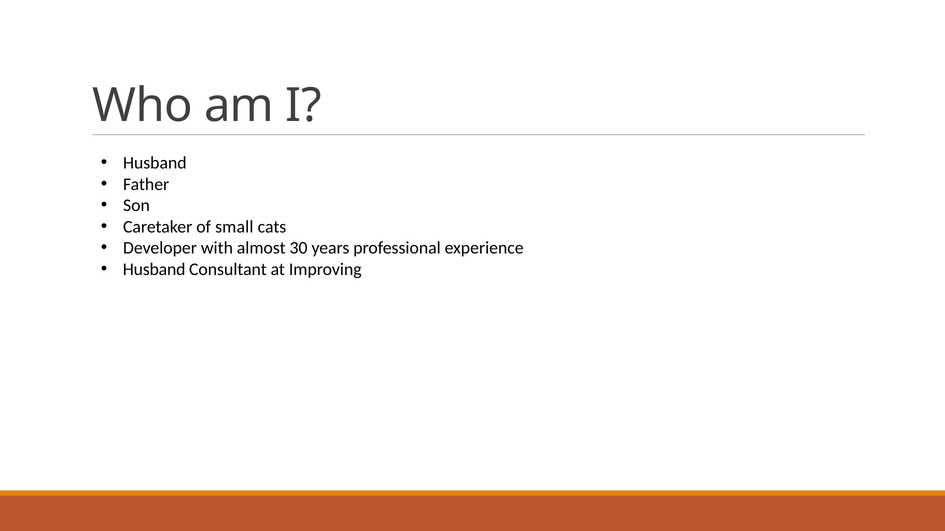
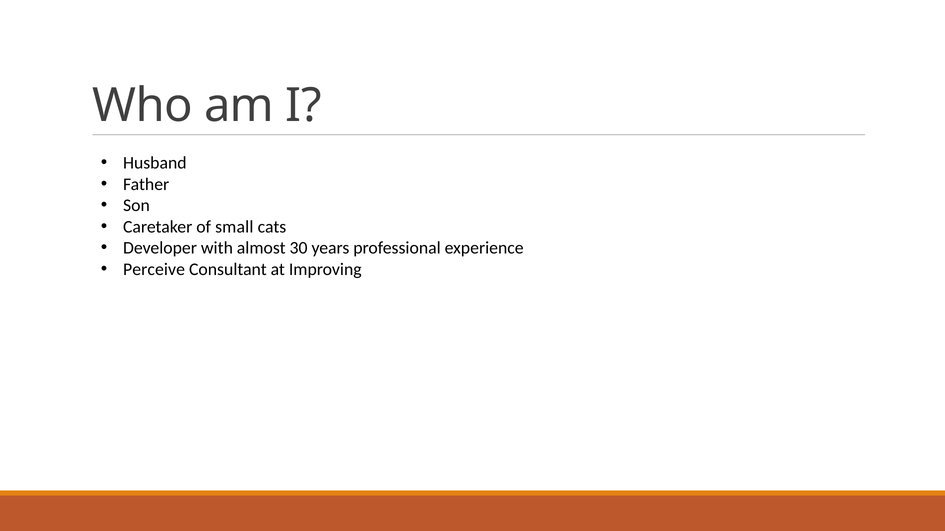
Husband at (154, 270): Husband -> Perceive
